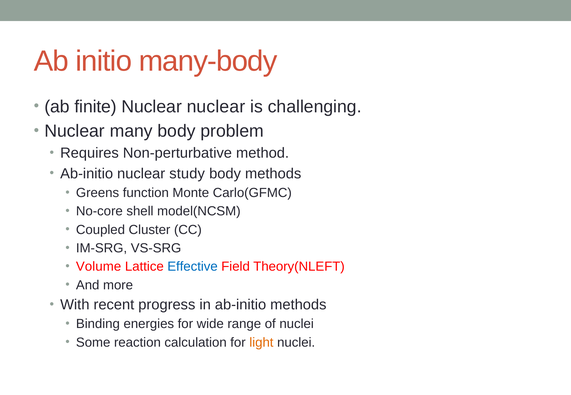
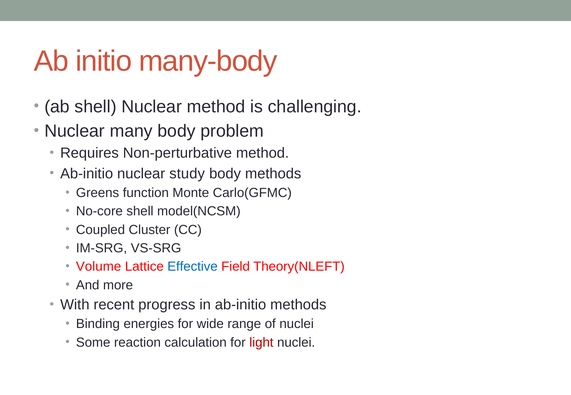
ab finite: finite -> shell
Nuclear nuclear: nuclear -> method
light colour: orange -> red
